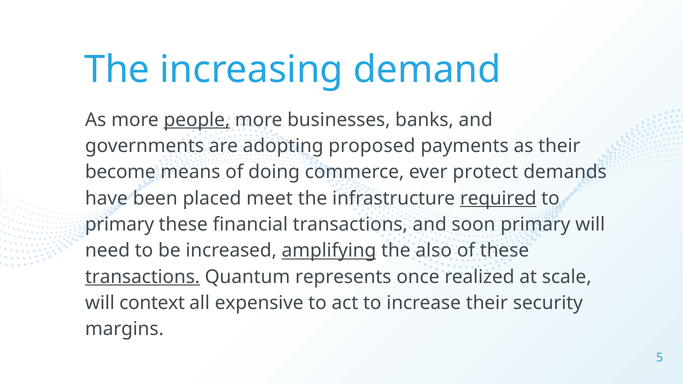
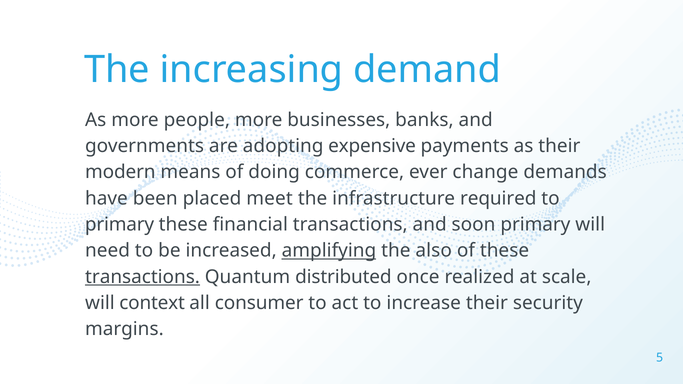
people underline: present -> none
proposed: proposed -> expensive
become: become -> modern
protect: protect -> change
required underline: present -> none
represents: represents -> distributed
expensive: expensive -> consumer
